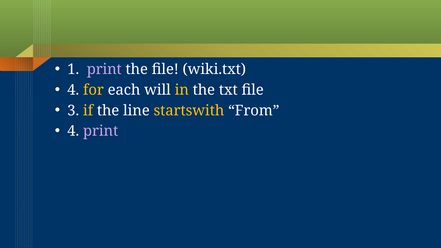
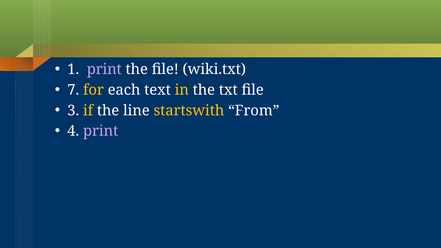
4 at (73, 90): 4 -> 7
will: will -> text
